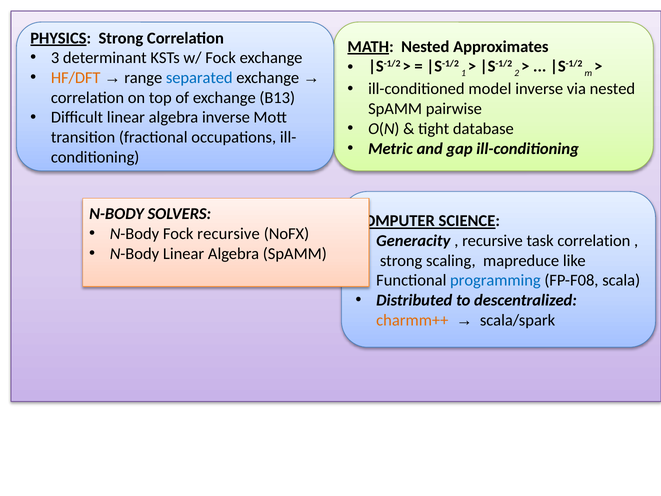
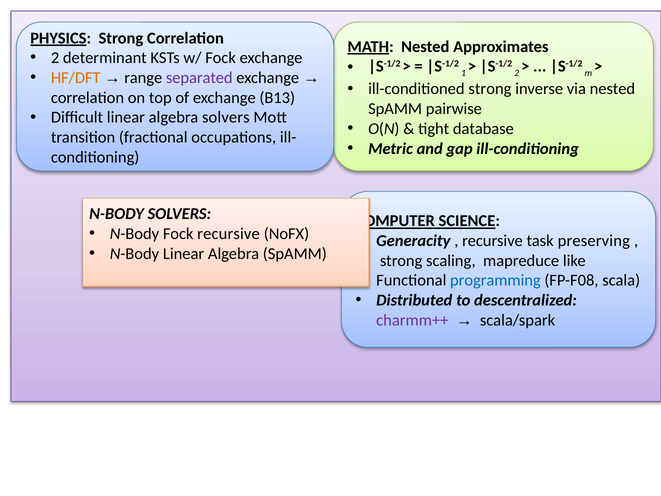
3 at (55, 58): 3 -> 2
separated colour: blue -> purple
ill-conditioned model: model -> strong
algebra inverse: inverse -> solvers
task correlation: correlation -> preserving
charmm++ colour: orange -> purple
